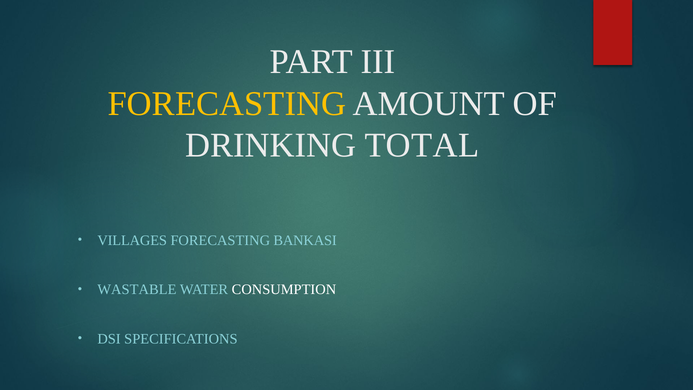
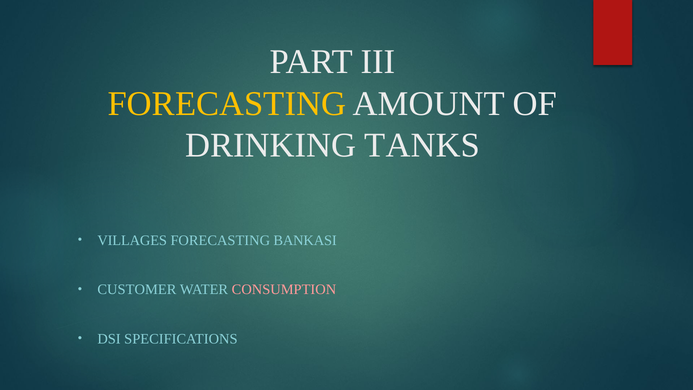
TOTAL: TOTAL -> TANKS
WASTABLE: WASTABLE -> CUSTOMER
CONSUMPTION colour: white -> pink
